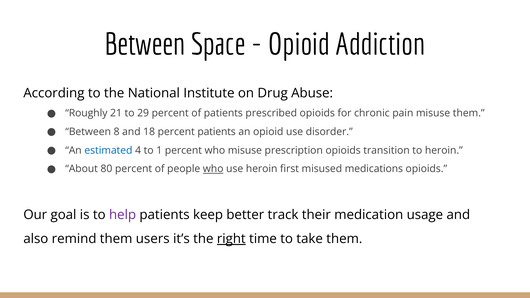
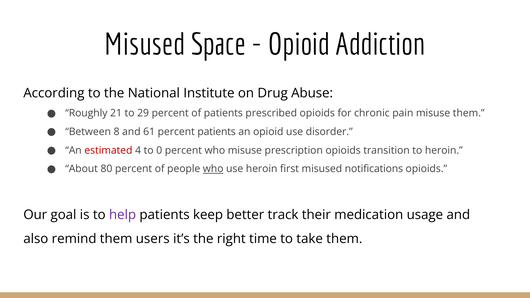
Between at (145, 45): Between -> Misused
18: 18 -> 61
estimated colour: blue -> red
1: 1 -> 0
medications: medications -> notifications
right underline: present -> none
